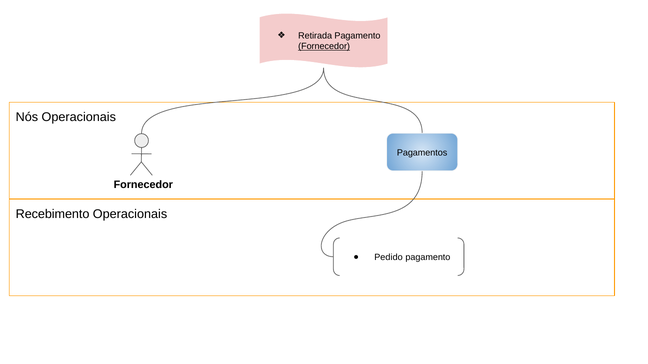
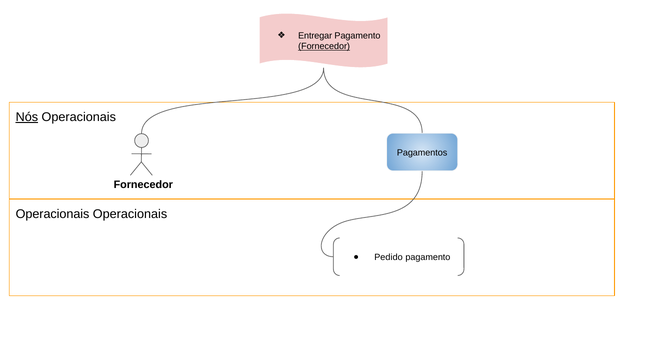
Retirada: Retirada -> Entregar
Nós underline: none -> present
Recebimento at (53, 214): Recebimento -> Operacionais
